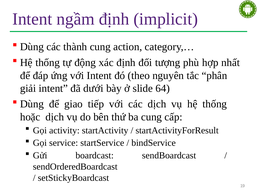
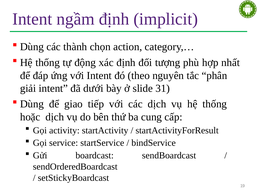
thành cung: cung -> chọn
64: 64 -> 31
